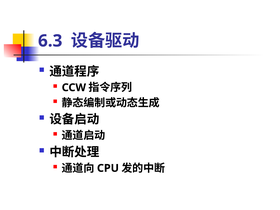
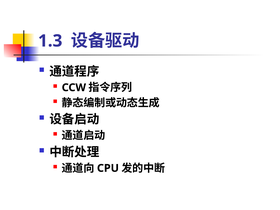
6.3: 6.3 -> 1.3
